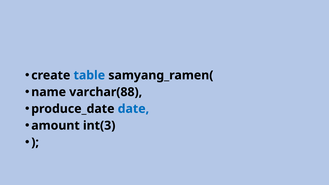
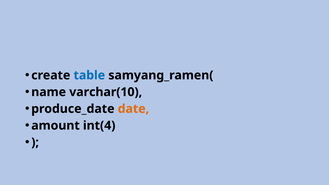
varchar(88: varchar(88 -> varchar(10
date colour: blue -> orange
int(3: int(3 -> int(4
